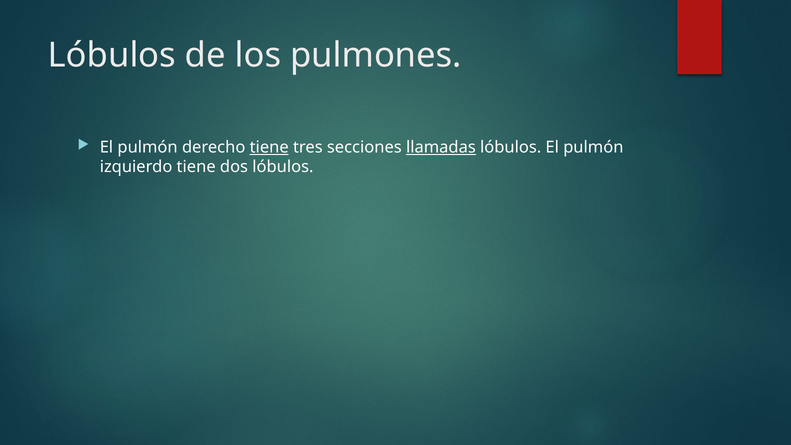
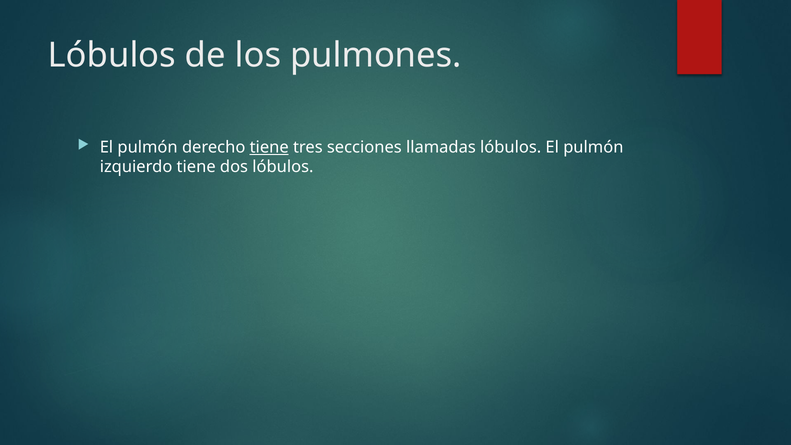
llamadas underline: present -> none
